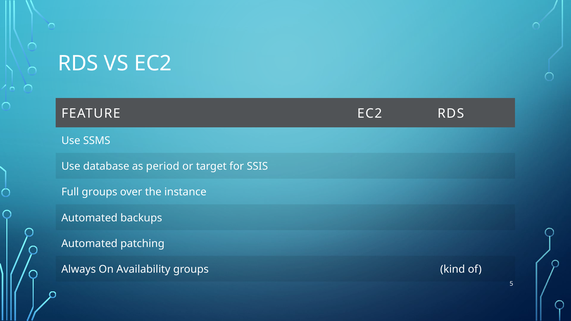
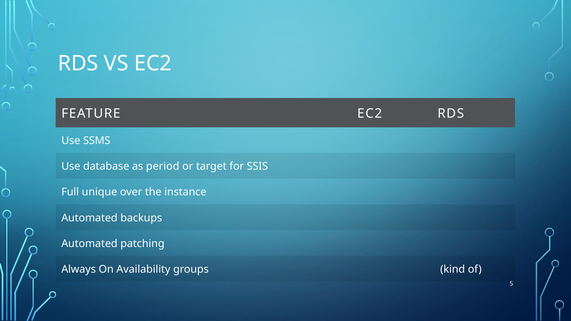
Full groups: groups -> unique
